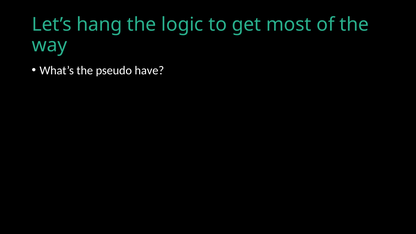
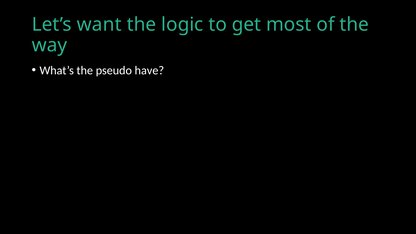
hang: hang -> want
